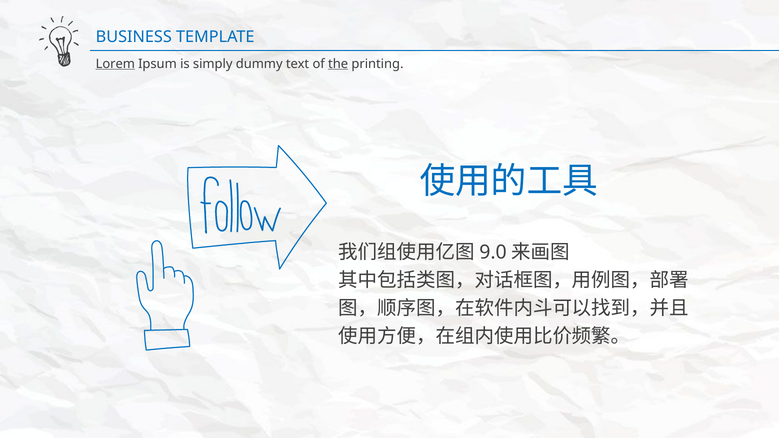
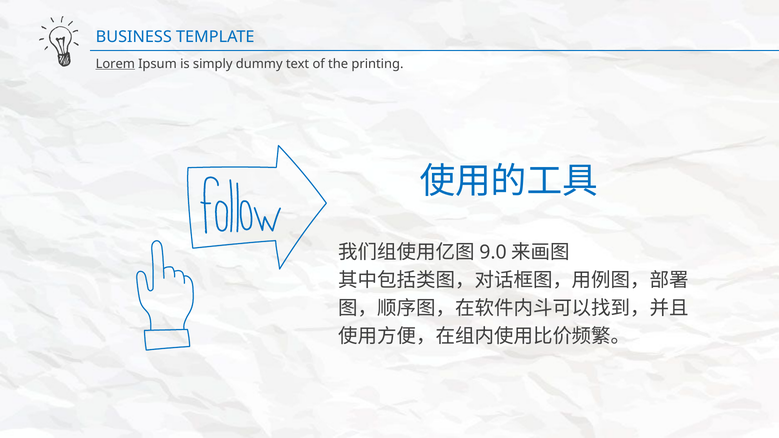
the underline: present -> none
